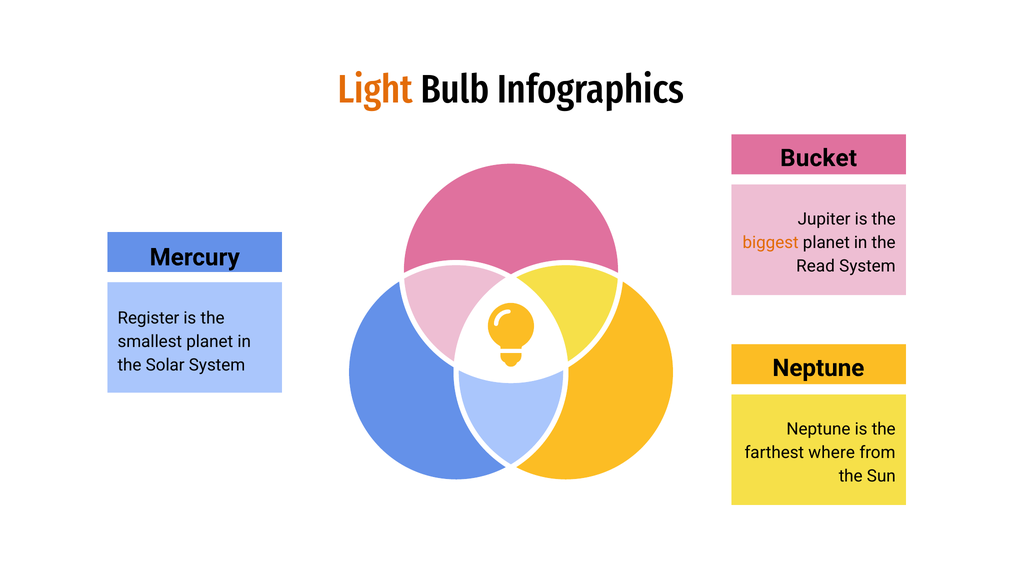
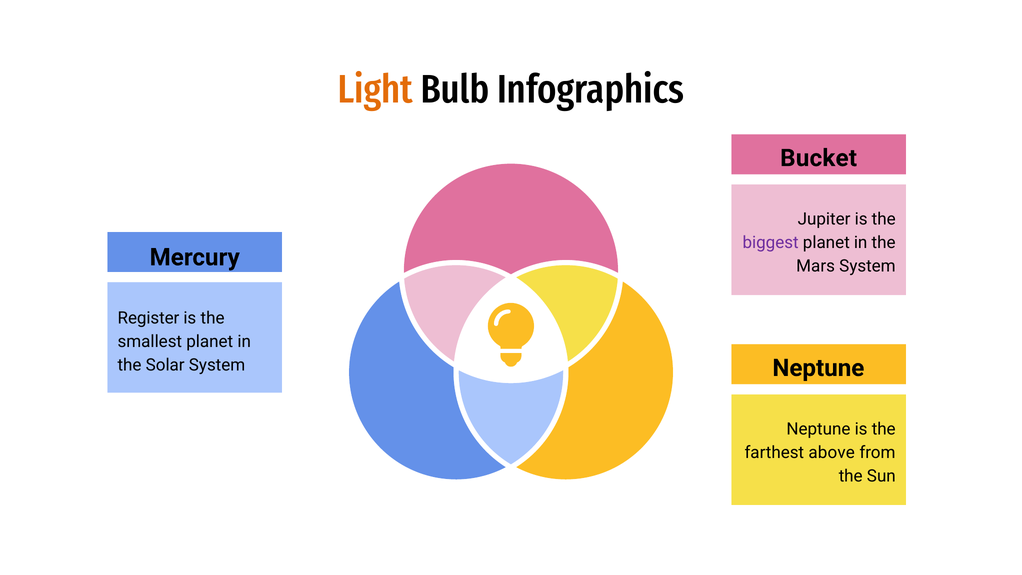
biggest colour: orange -> purple
Read: Read -> Mars
where: where -> above
